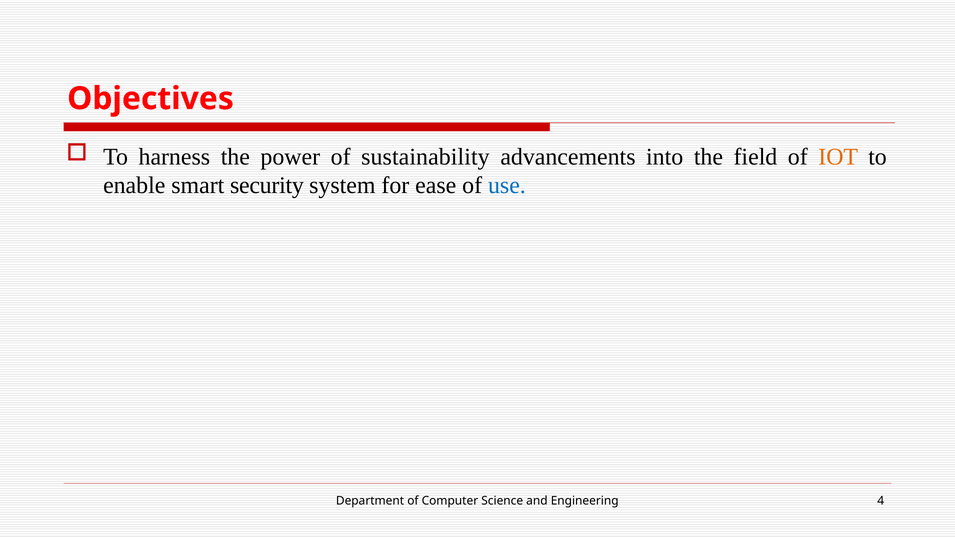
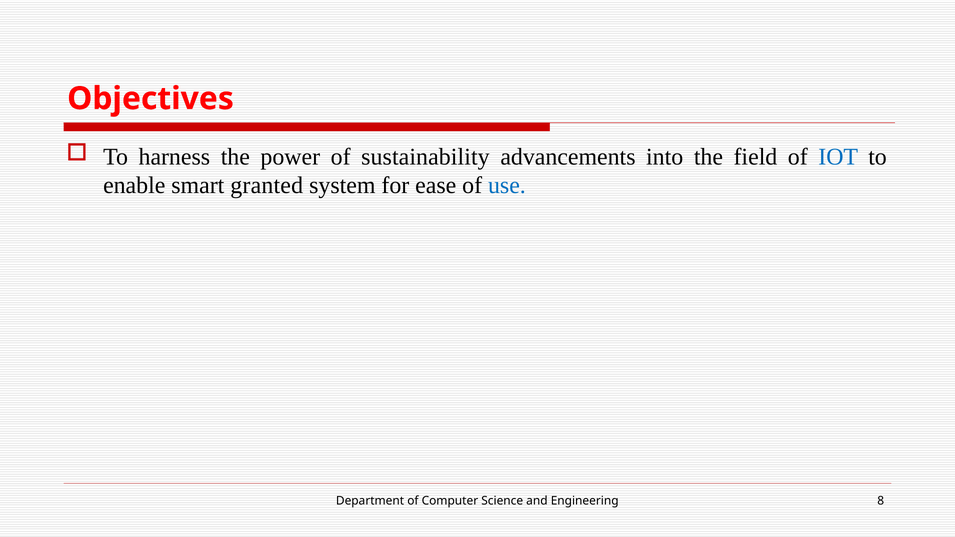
IOT colour: orange -> blue
security: security -> granted
4: 4 -> 8
